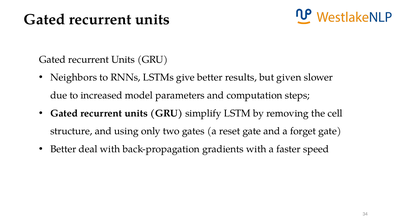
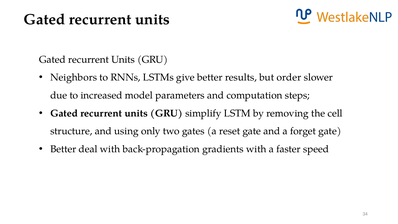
given: given -> order
